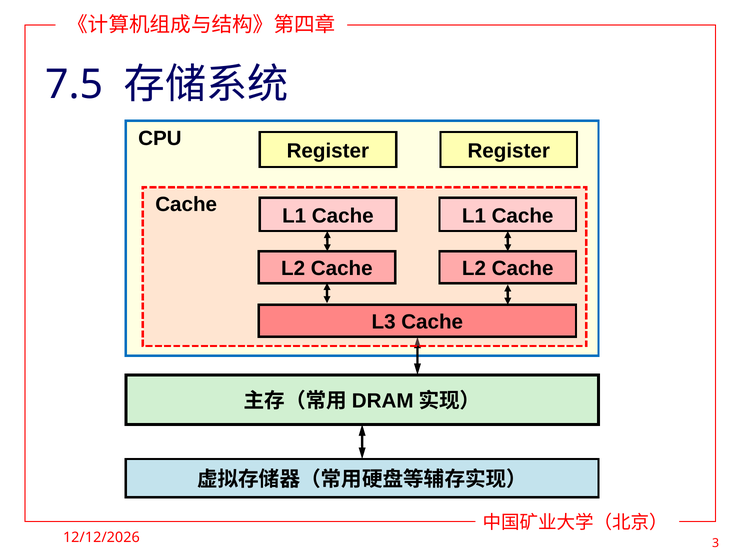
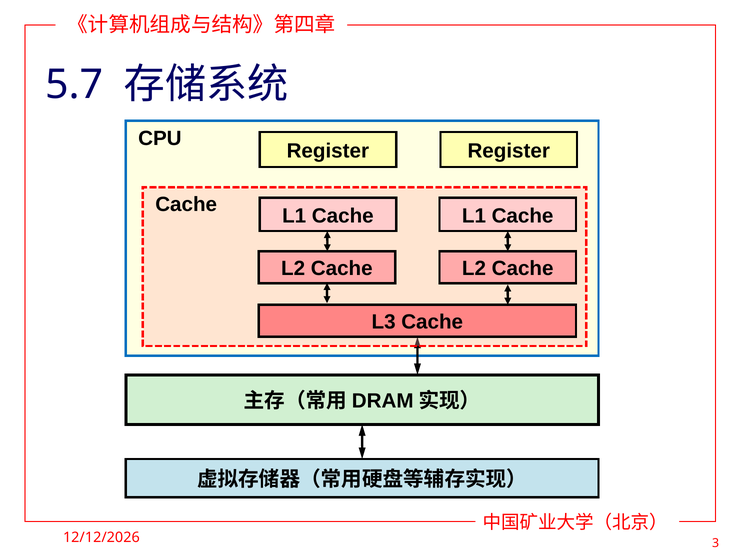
7.5: 7.5 -> 5.7
